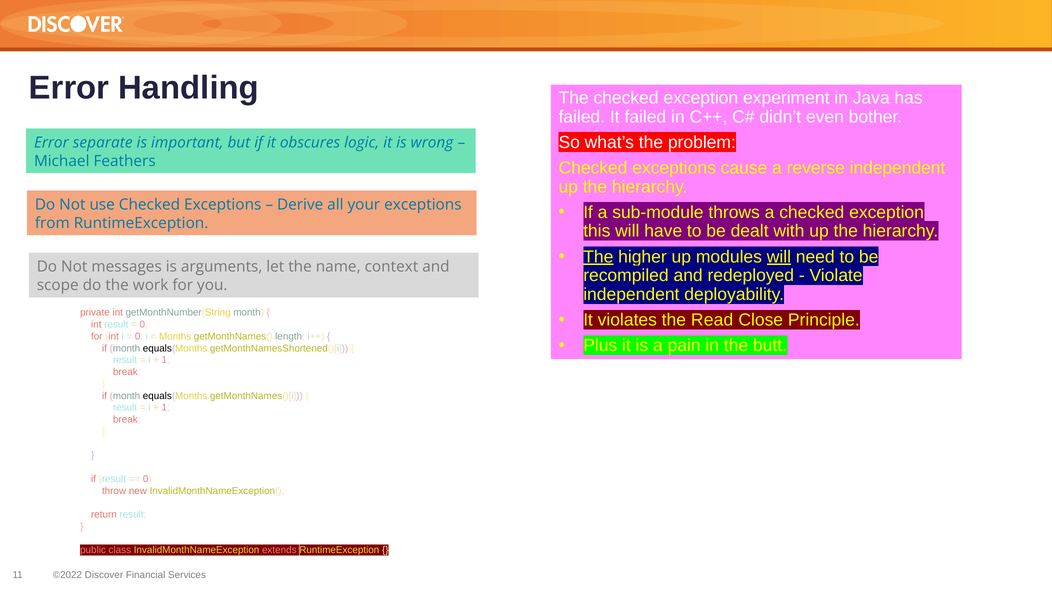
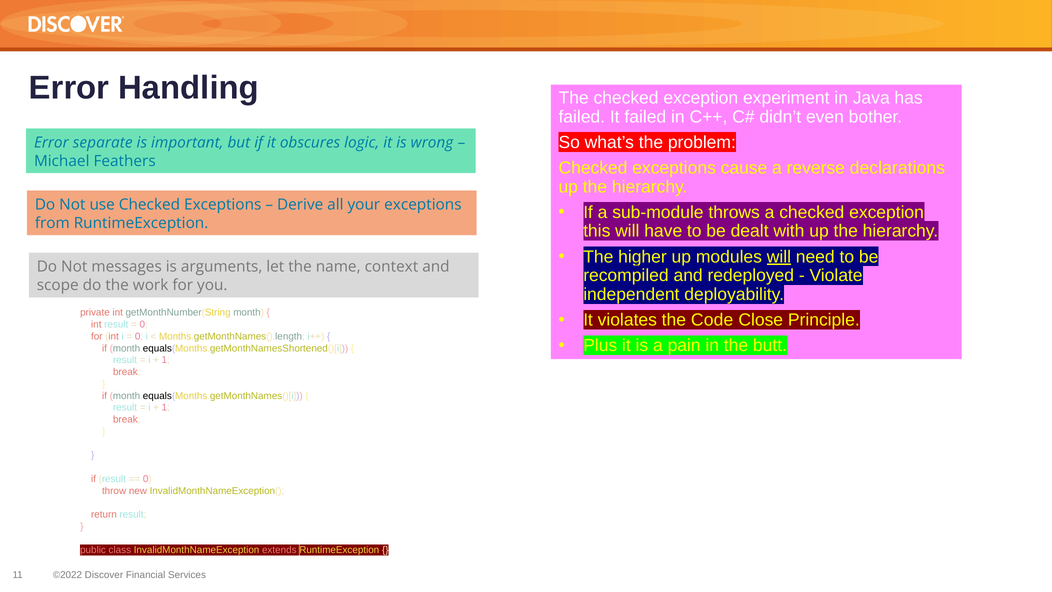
reverse independent: independent -> declarations
The at (598, 257) underline: present -> none
Read: Read -> Code
